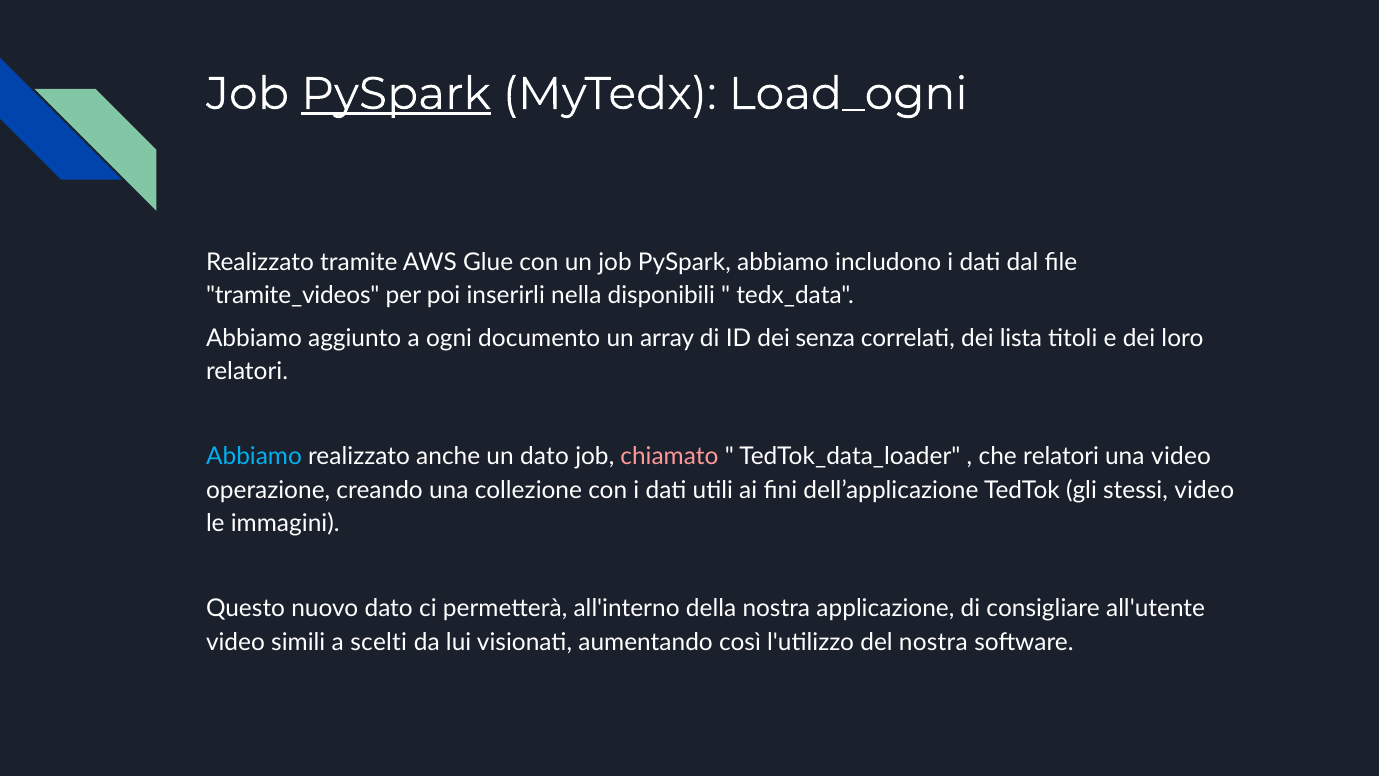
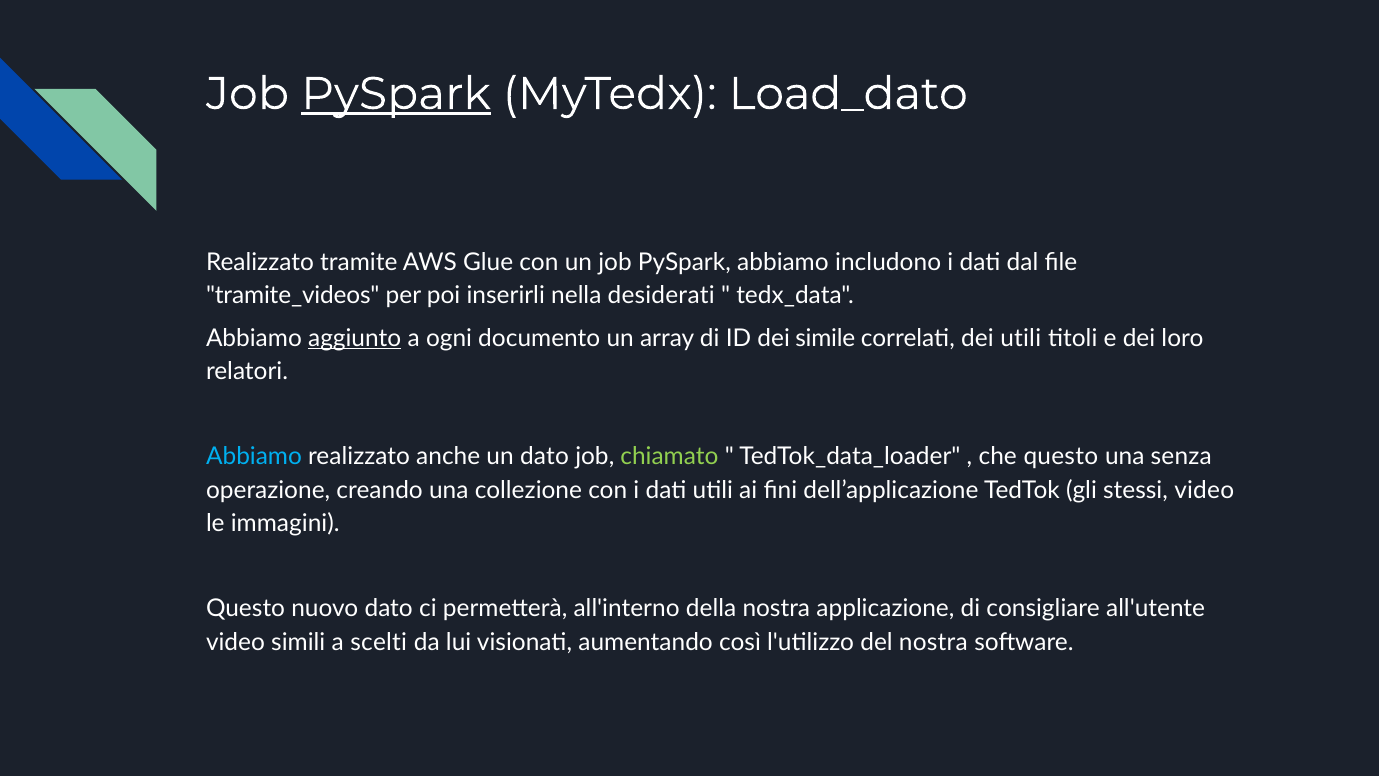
Load_ogni: Load_ogni -> Load_dato
disponibili: disponibili -> desiderati
aggiunto underline: none -> present
senza: senza -> simile
dei lista: lista -> utili
chiamato colour: pink -> light green
che relatori: relatori -> questo
una video: video -> senza
